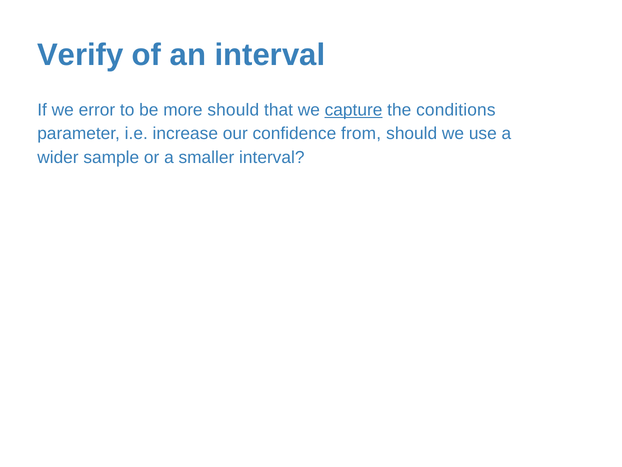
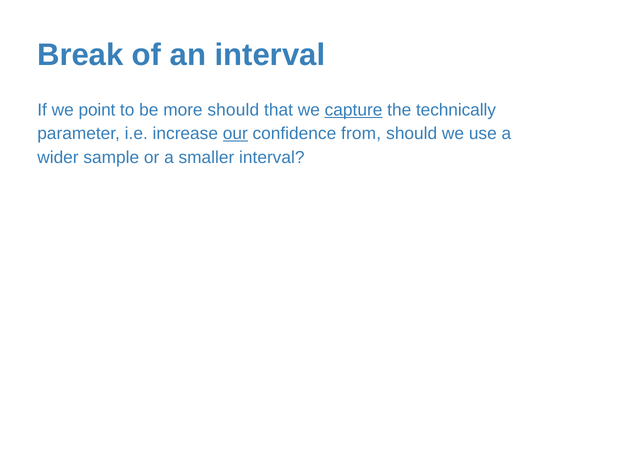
Verify: Verify -> Break
error: error -> point
conditions: conditions -> technically
our underline: none -> present
